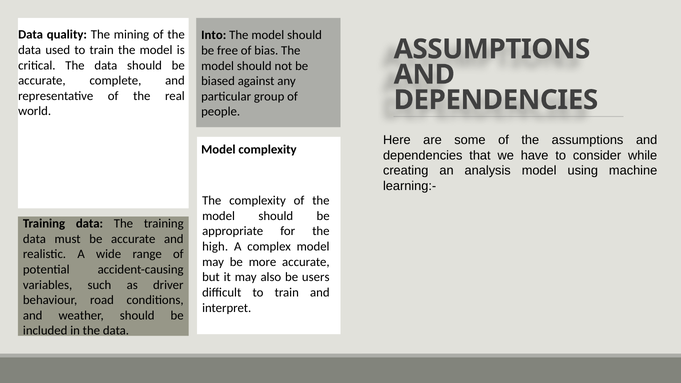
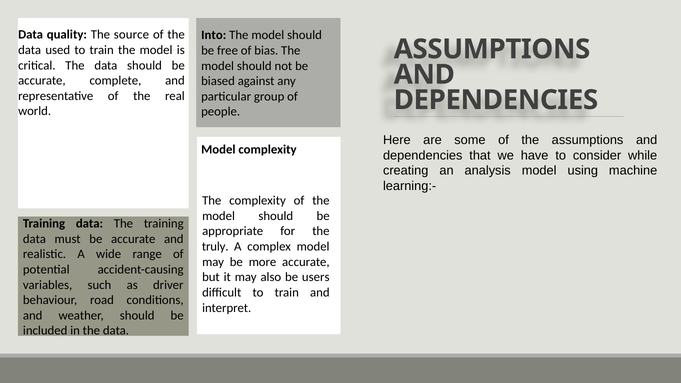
mining: mining -> source
high: high -> truly
